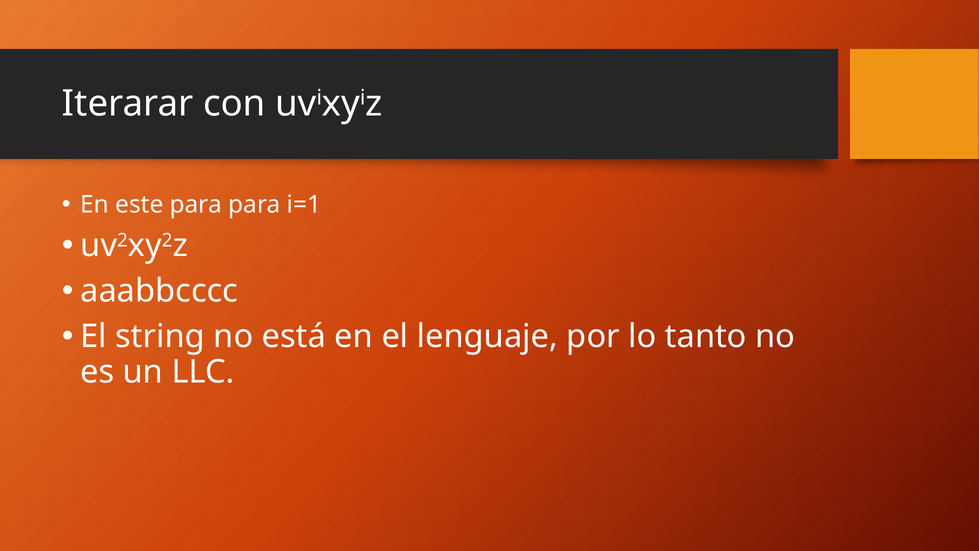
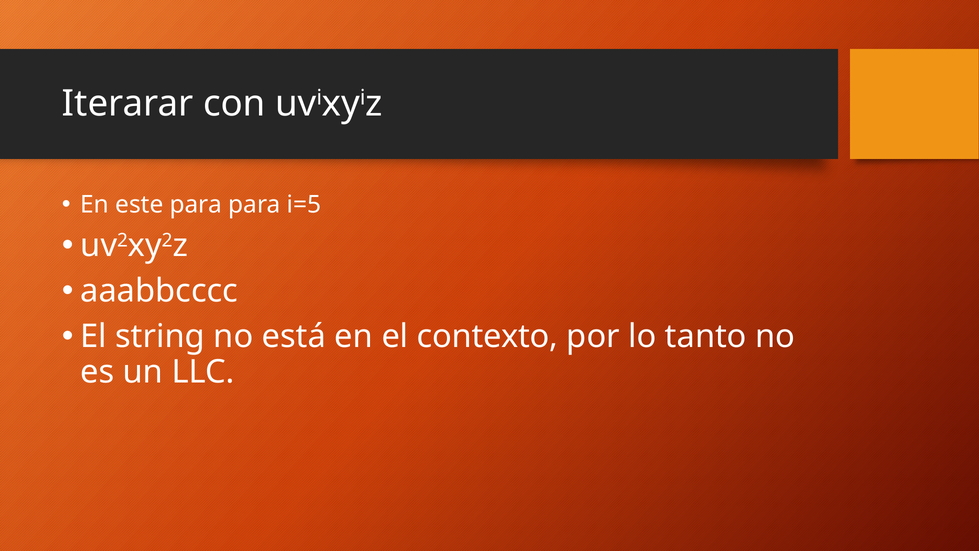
i=1: i=1 -> i=5
lenguaje: lenguaje -> contexto
